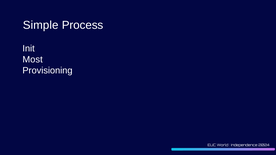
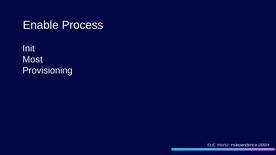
Simple: Simple -> Enable
